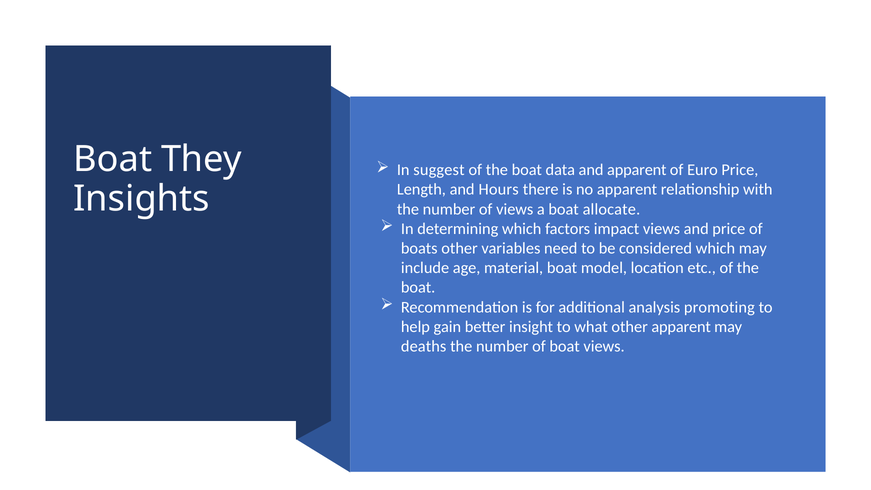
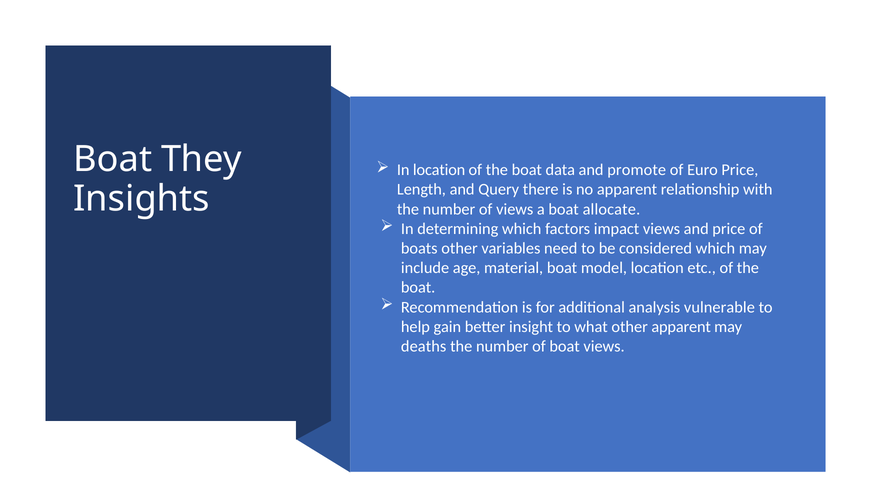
In suggest: suggest -> location
and apparent: apparent -> promote
Hours: Hours -> Query
promoting: promoting -> vulnerable
